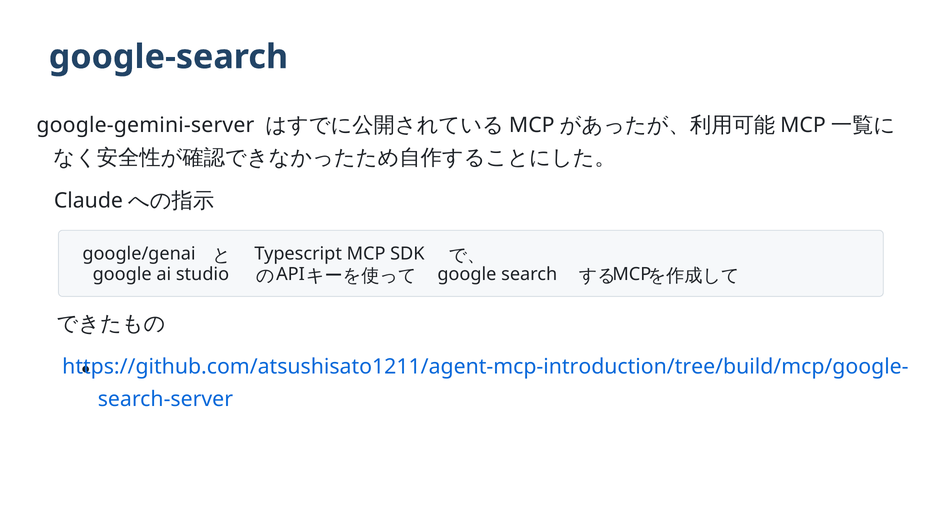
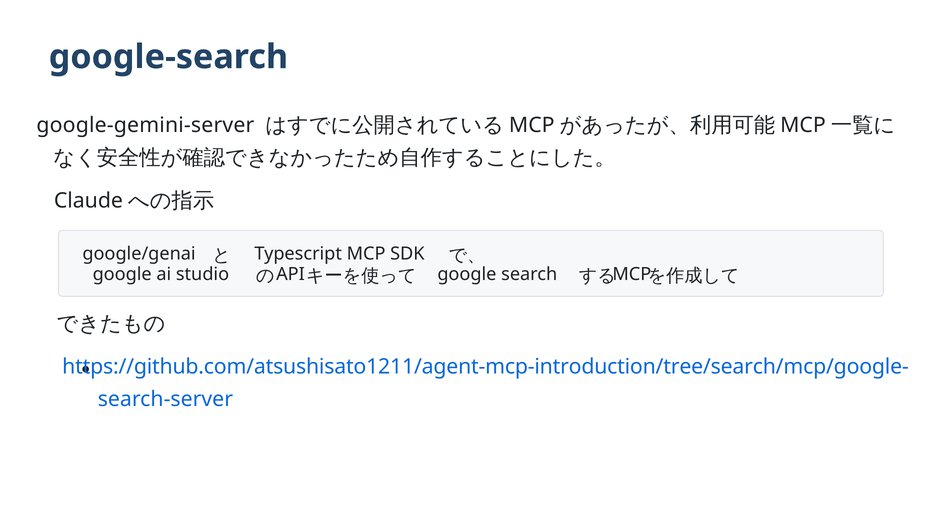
https://github.com/atsushisato1211/agent-mcp-introduction/tree/build/mcp/google-: https://github.com/atsushisato1211/agent-mcp-introduction/tree/build/mcp/google- -> https://github.com/atsushisato1211/agent-mcp-introduction/tree/search/mcp/google-
